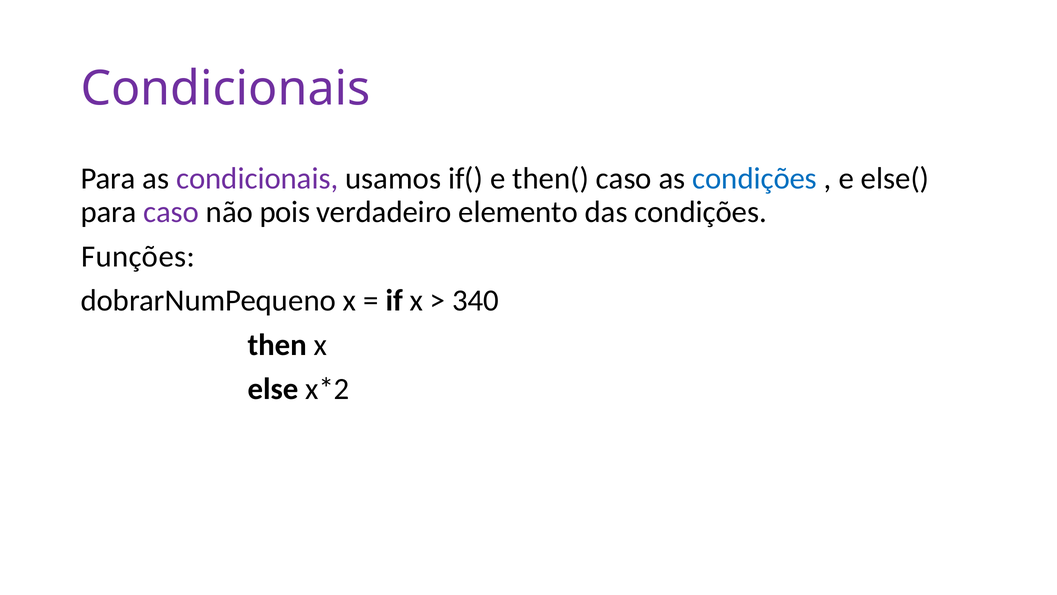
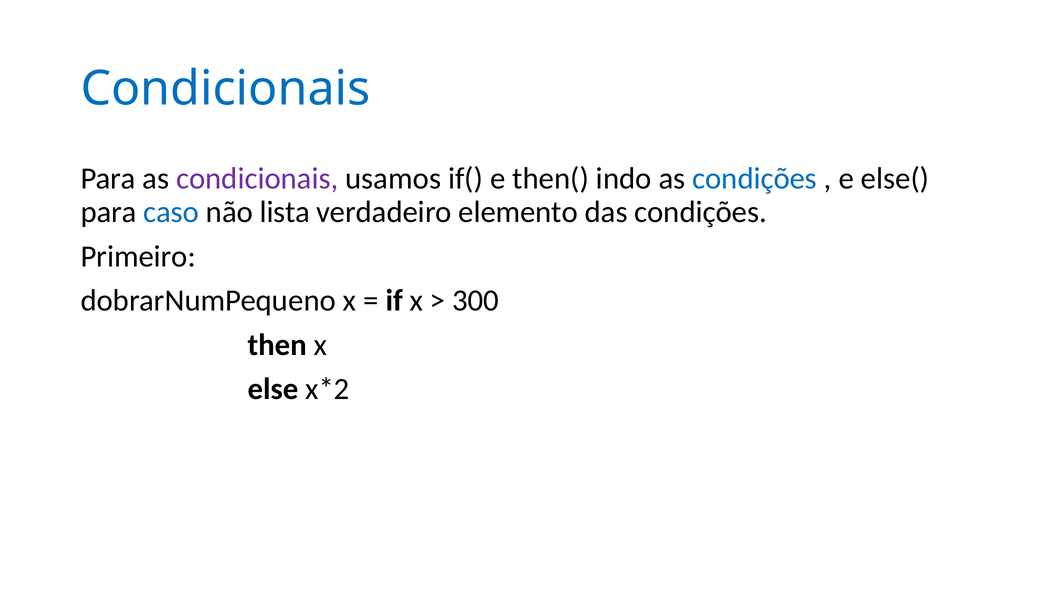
Condicionais at (226, 89) colour: purple -> blue
then( caso: caso -> indo
caso at (171, 212) colour: purple -> blue
pois: pois -> lista
Funções: Funções -> Primeiro
340: 340 -> 300
